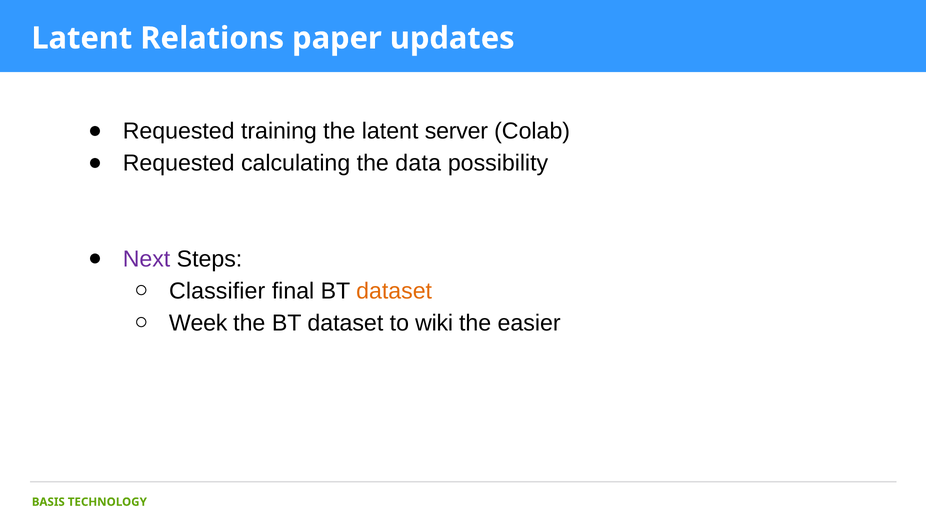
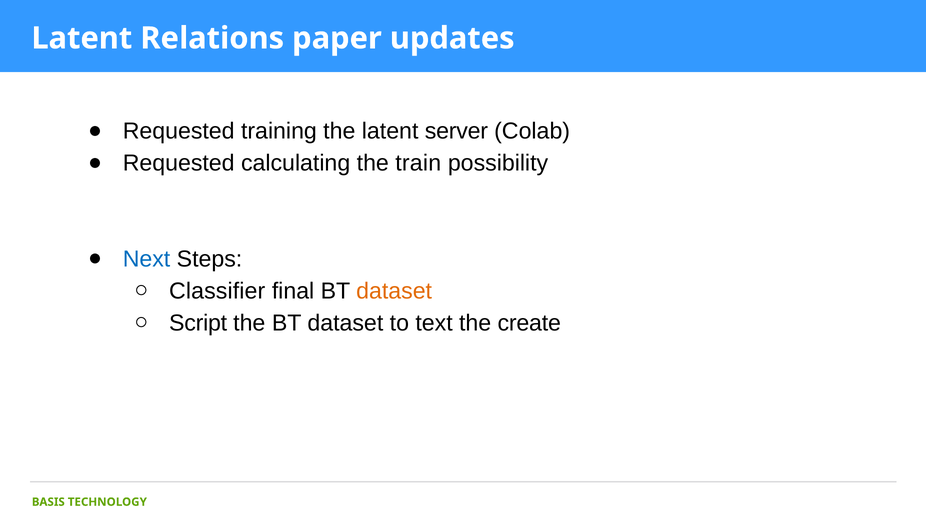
data: data -> train
Next colour: purple -> blue
Week: Week -> Script
wiki: wiki -> text
easier: easier -> create
